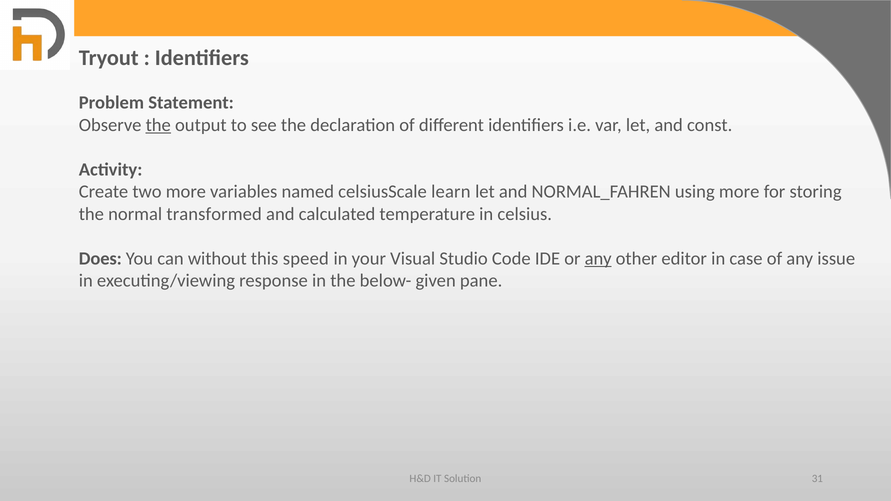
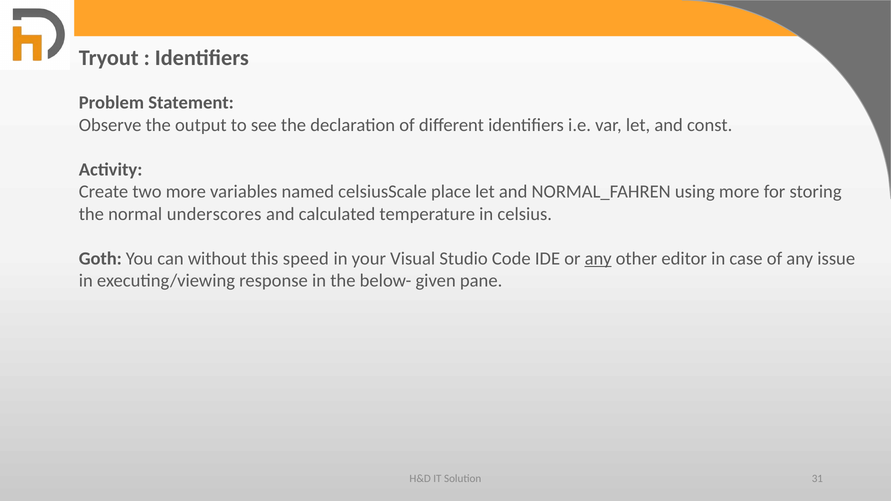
the at (158, 125) underline: present -> none
learn: learn -> place
transformed: transformed -> underscores
Does: Does -> Goth
